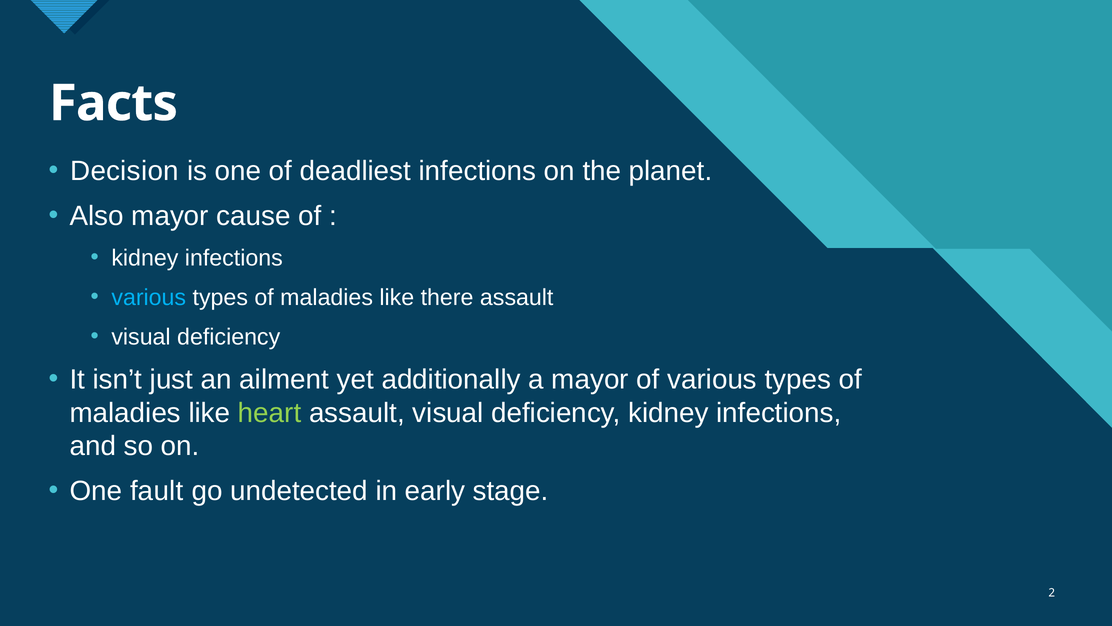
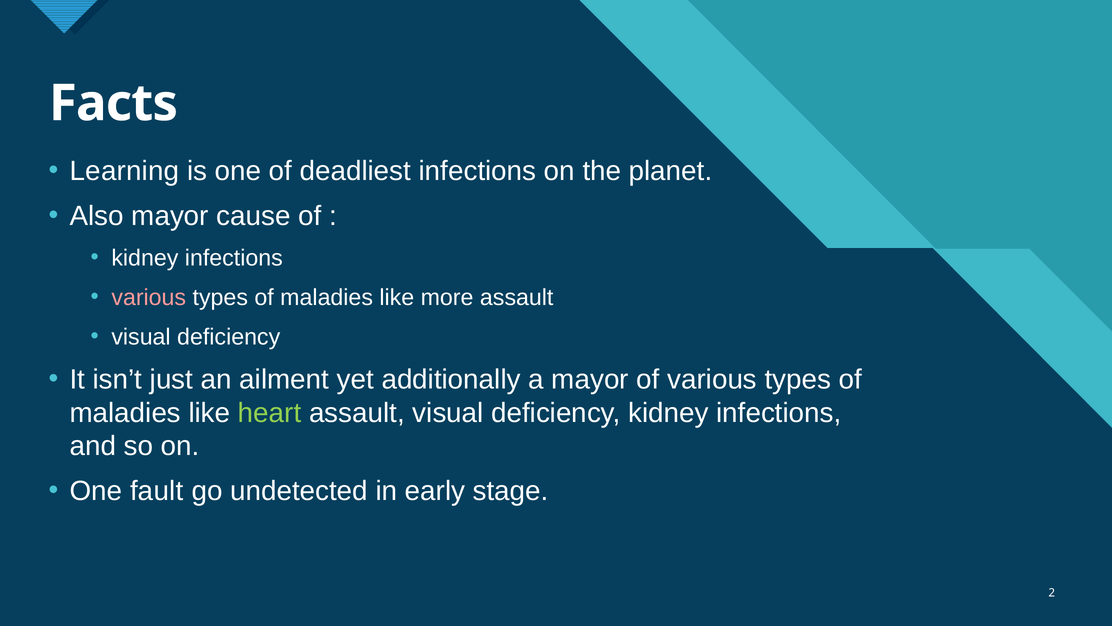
Decision: Decision -> Learning
various at (149, 297) colour: light blue -> pink
there: there -> more
